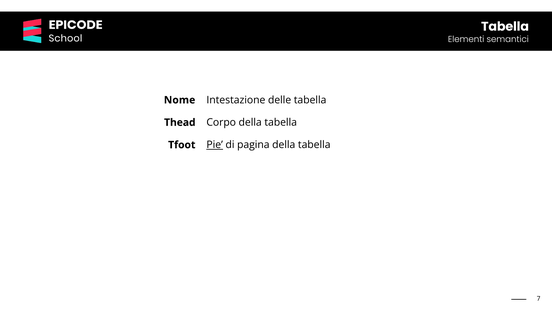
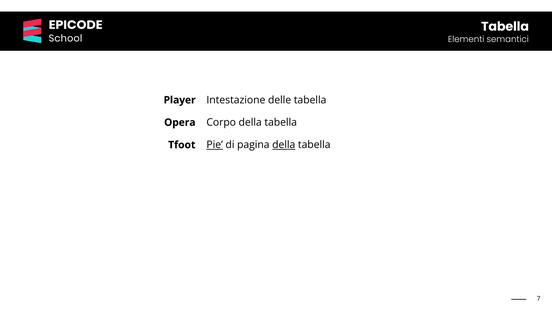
Nome: Nome -> Player
Thead: Thead -> Opera
della at (284, 145) underline: none -> present
